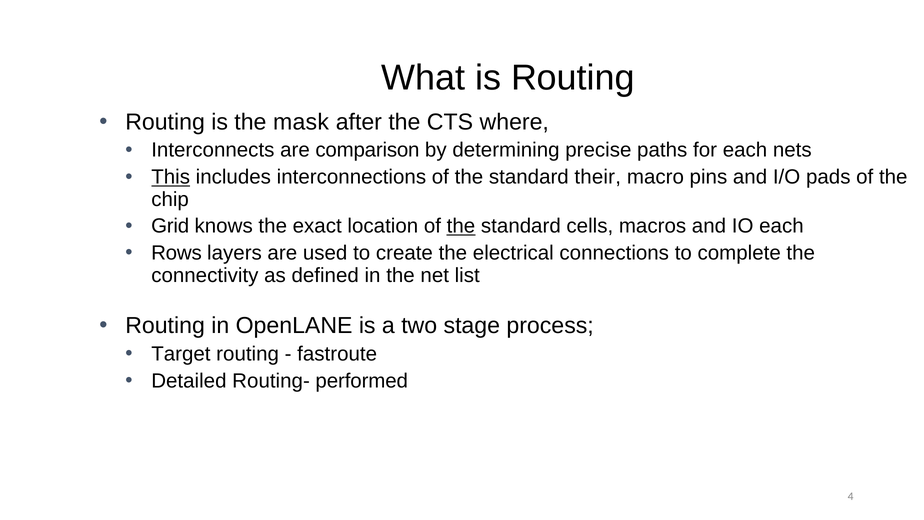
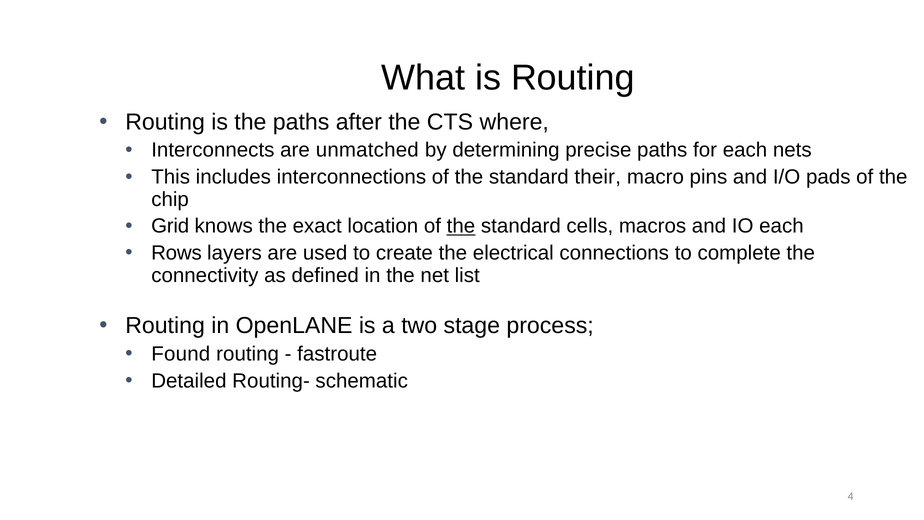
the mask: mask -> paths
comparison: comparison -> unmatched
This underline: present -> none
Target: Target -> Found
performed: performed -> schematic
